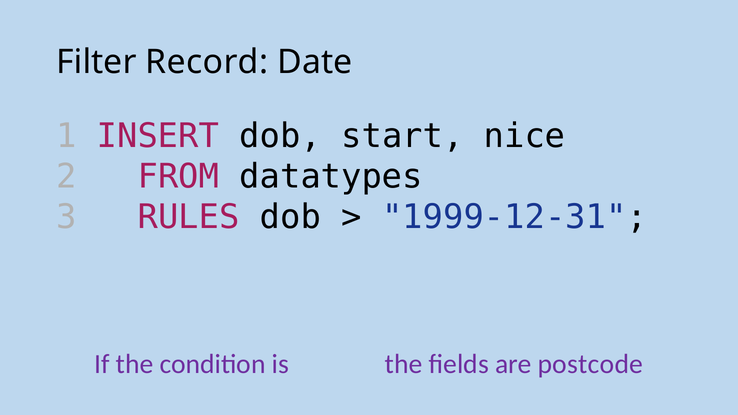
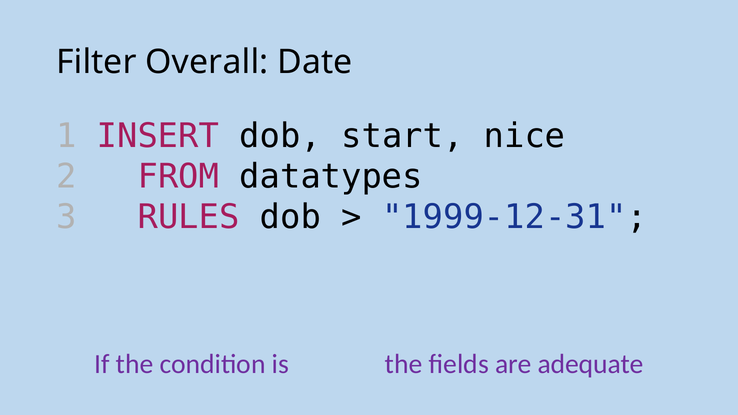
Record: Record -> Overall
postcode: postcode -> adequate
